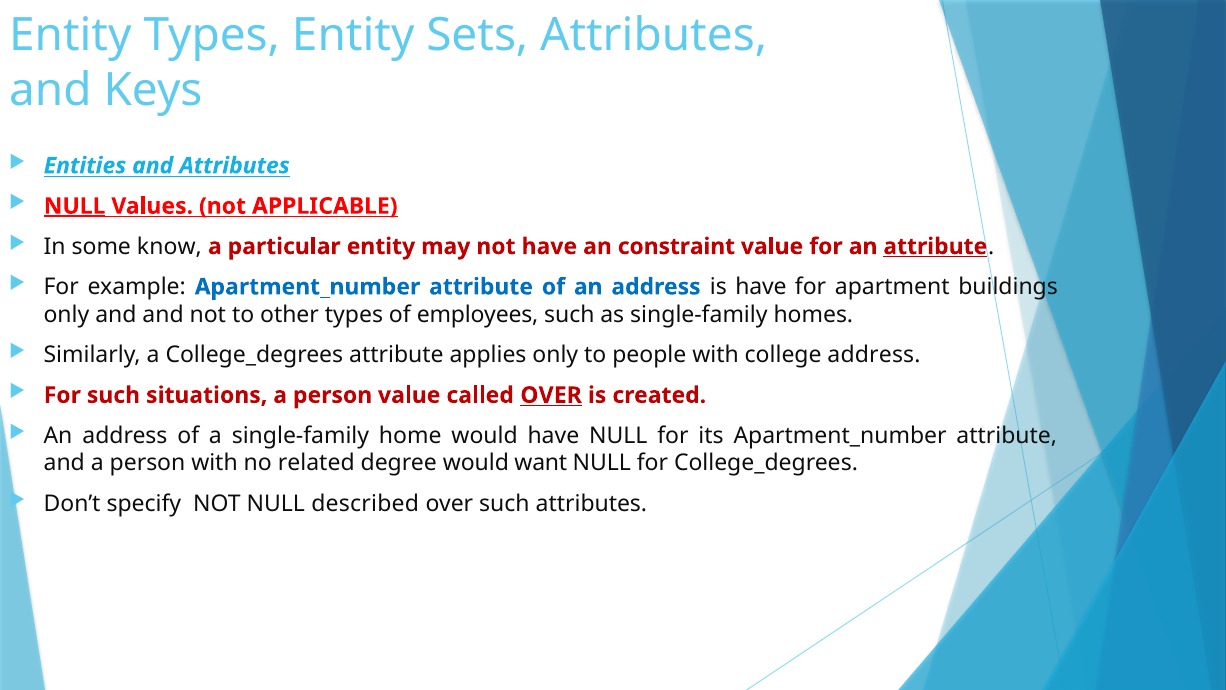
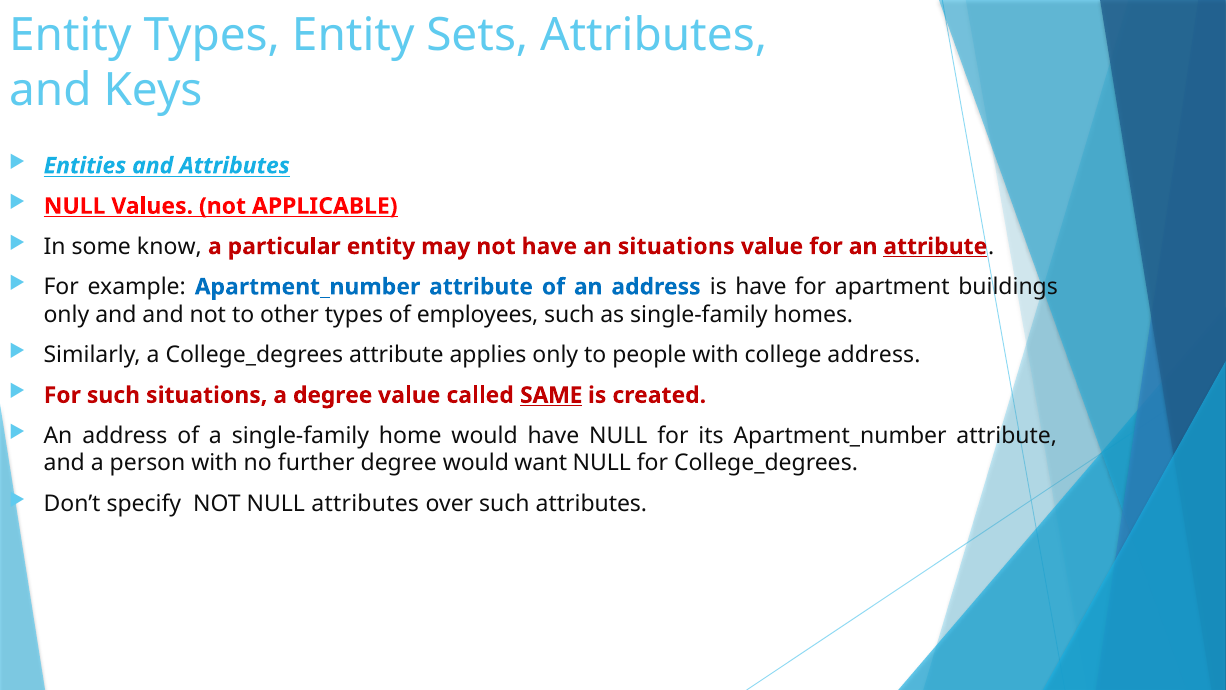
NULL at (75, 206) underline: present -> none
an constraint: constraint -> situations
situations a person: person -> degree
called OVER: OVER -> SAME
related: related -> further
NULL described: described -> attributes
